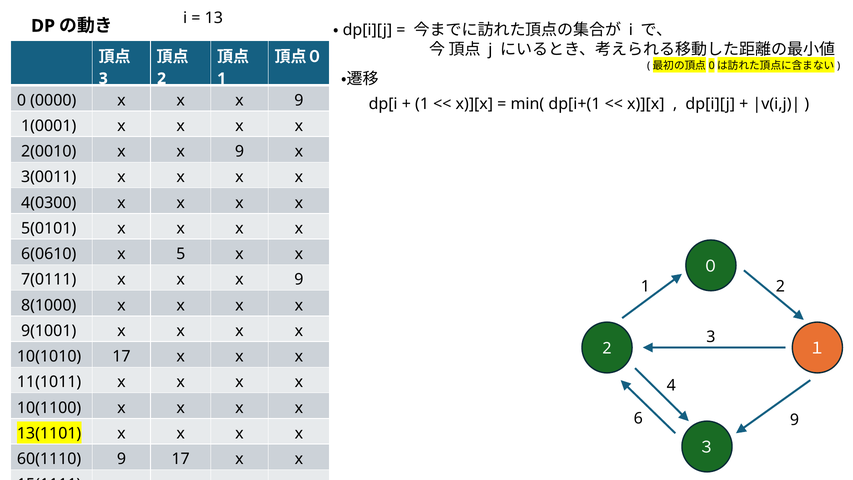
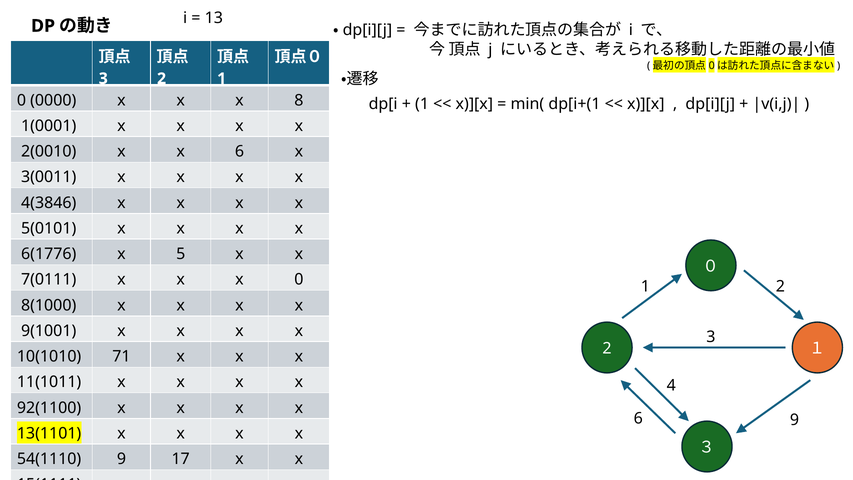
9 at (299, 100): 9 -> 8
2(0010 x x 9: 9 -> 6
4(0300: 4(0300 -> 4(3846
6(0610: 6(0610 -> 6(1776
9 at (299, 280): 9 -> 0
10(1010 17: 17 -> 71
10(1100: 10(1100 -> 92(1100
60(1110: 60(1110 -> 54(1110
